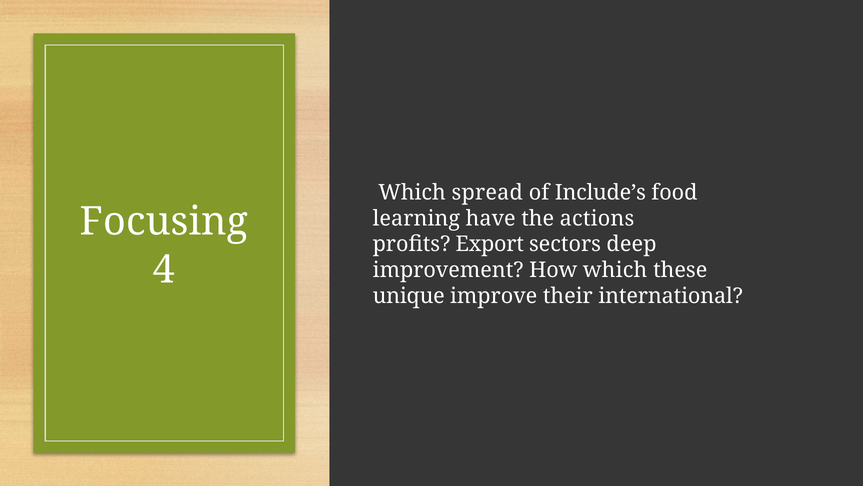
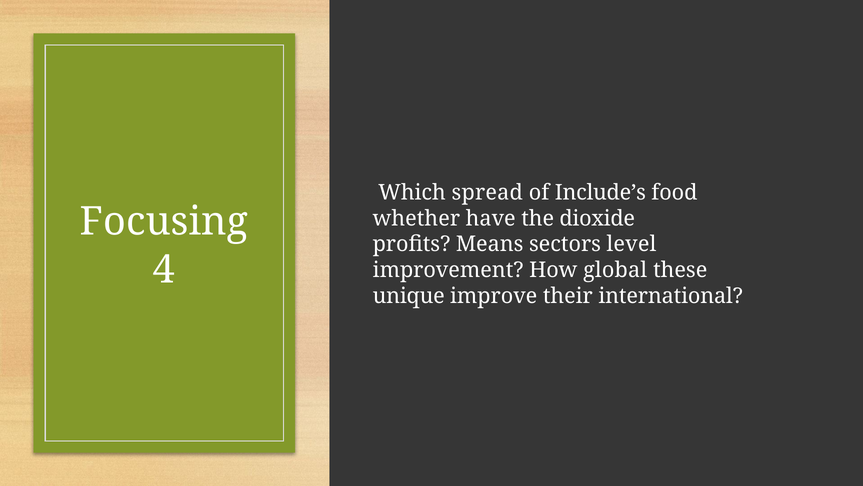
learning: learning -> whether
actions: actions -> dioxide
Export: Export -> Means
deep: deep -> level
How which: which -> global
